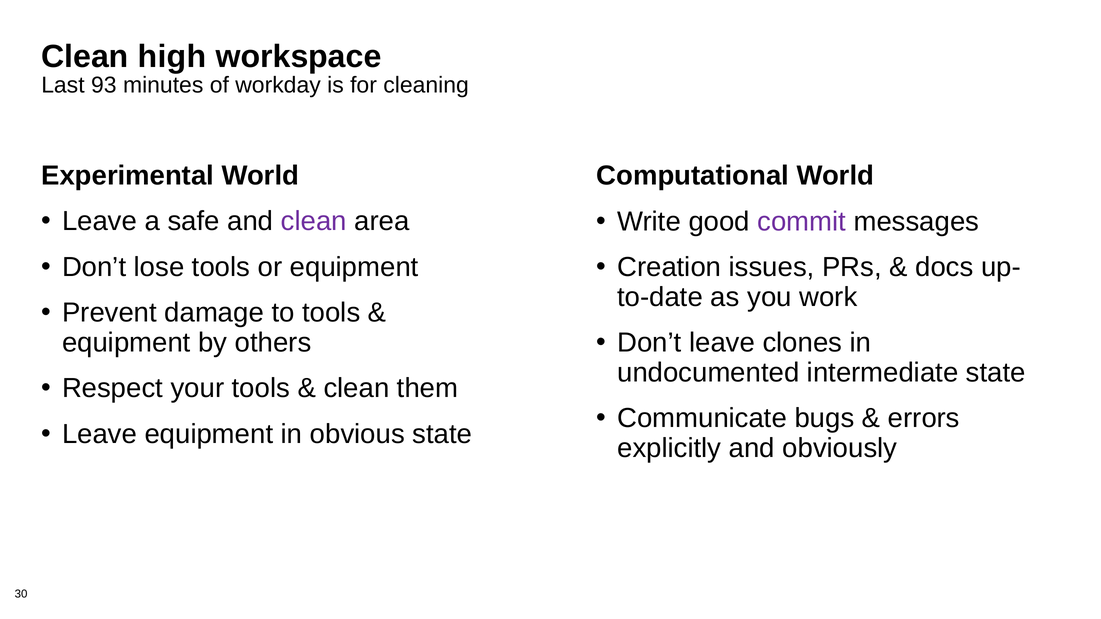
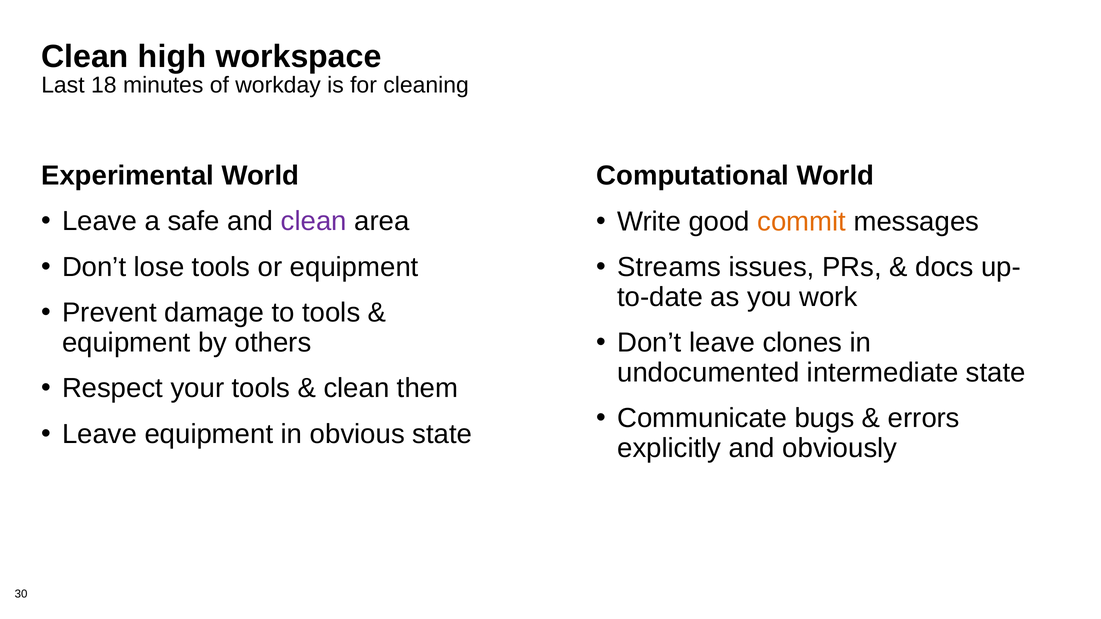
93: 93 -> 18
commit colour: purple -> orange
Creation: Creation -> Streams
